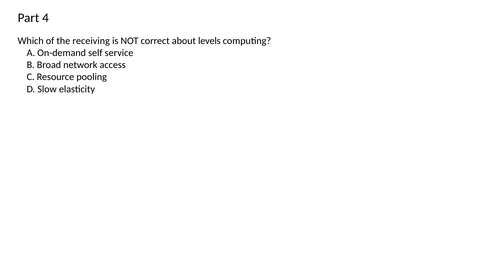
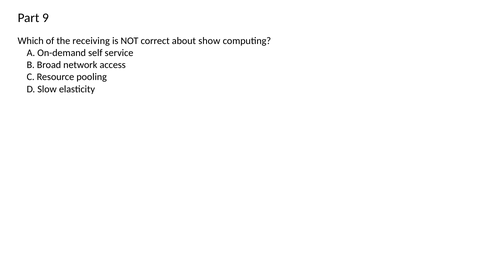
4: 4 -> 9
levels: levels -> show
